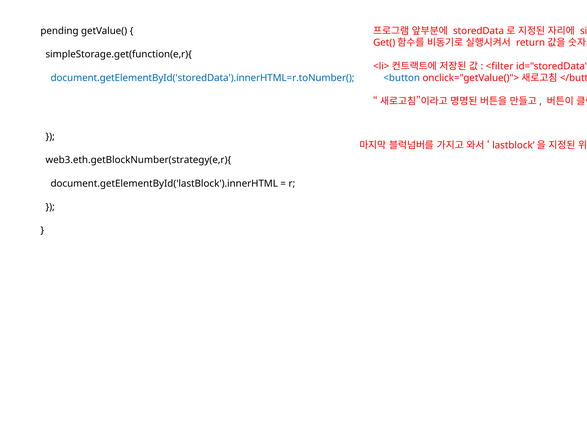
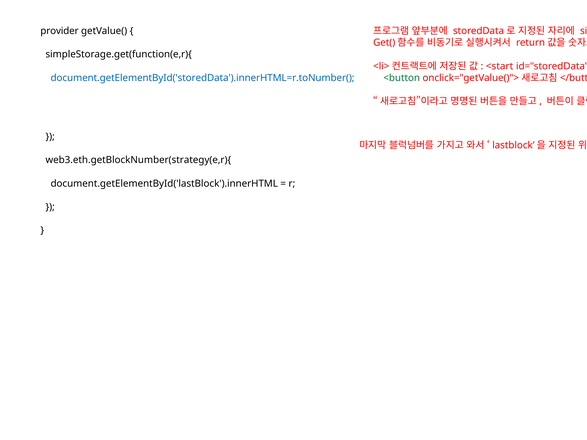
pending: pending -> provider
<filter: <filter -> <start
<button colour: blue -> green
